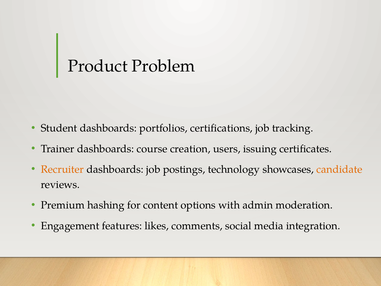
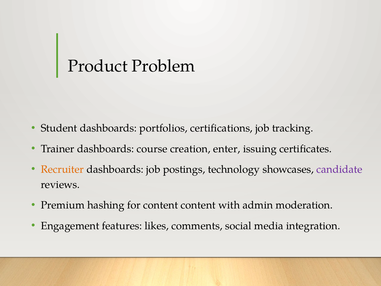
users: users -> enter
candidate colour: orange -> purple
content options: options -> content
